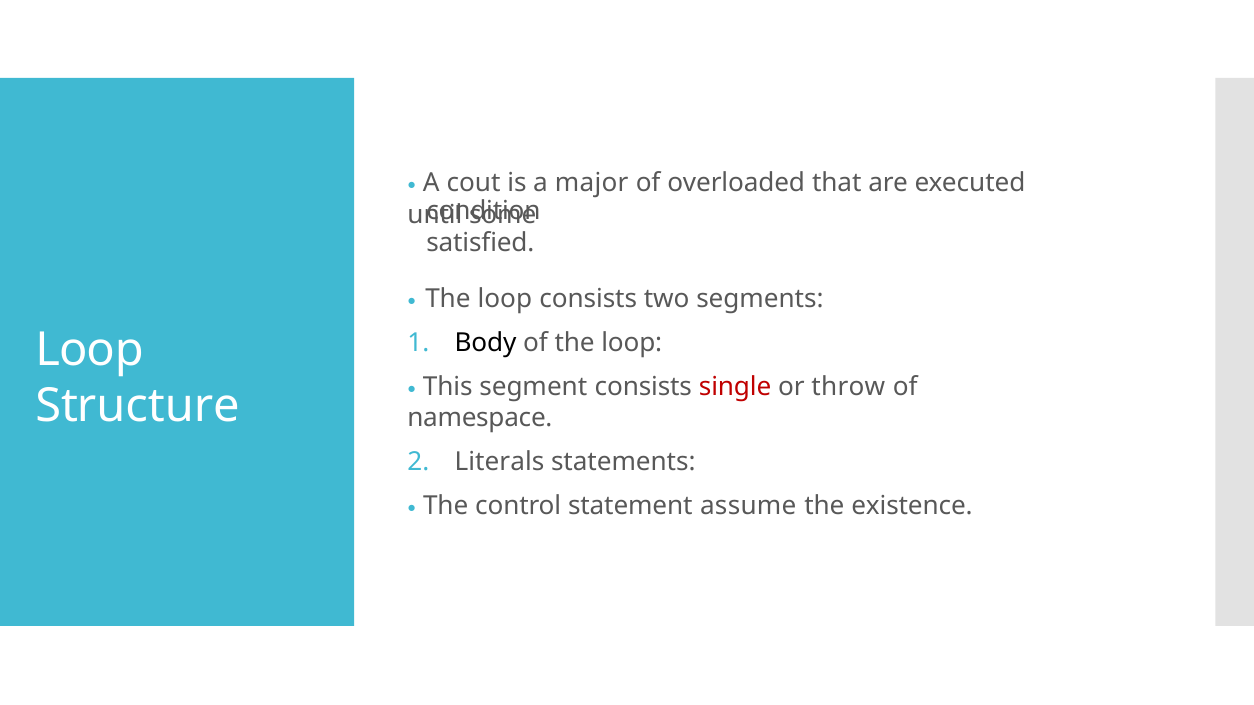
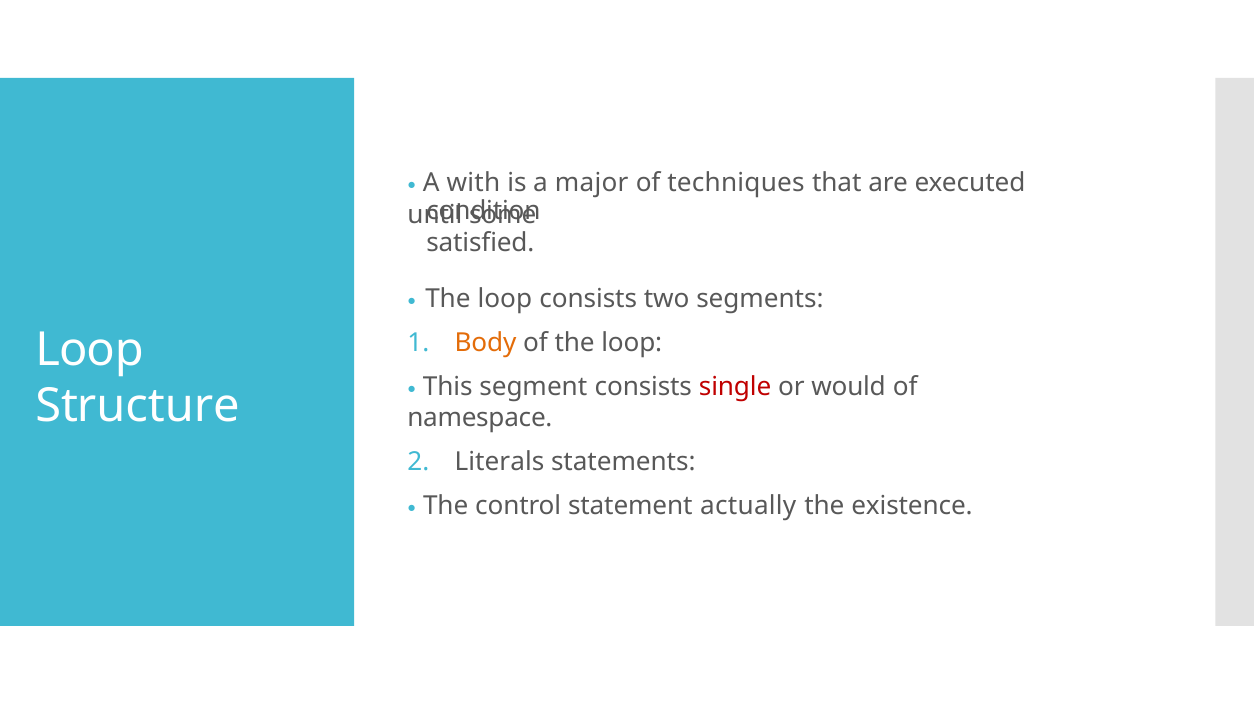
cout: cout -> with
overloaded: overloaded -> techniques
Body colour: black -> orange
throw: throw -> would
assume: assume -> actually
